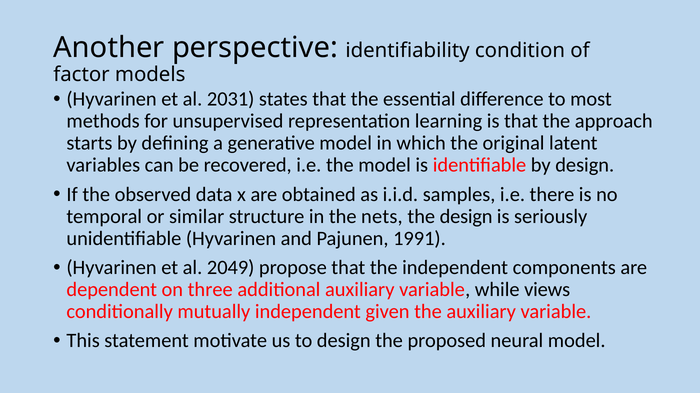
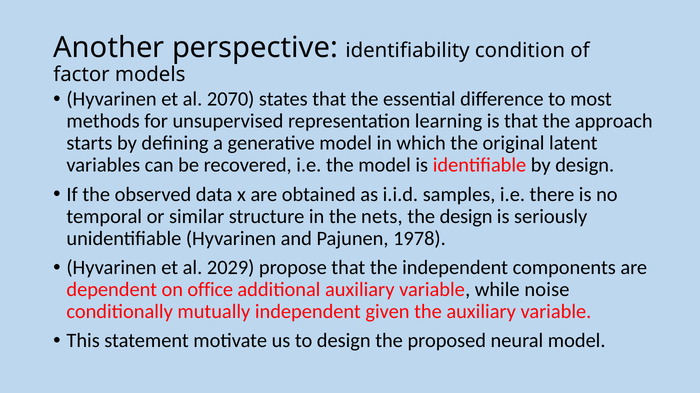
2031: 2031 -> 2070
1991: 1991 -> 1978
2049: 2049 -> 2029
three: three -> office
views: views -> noise
